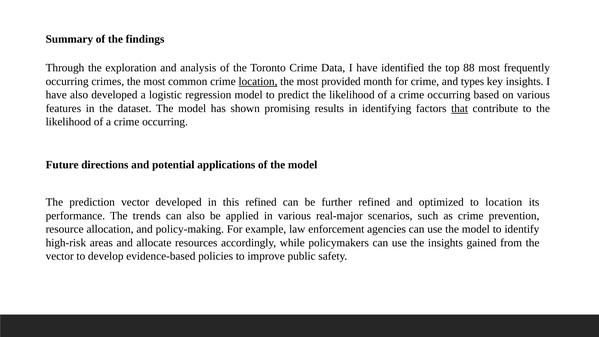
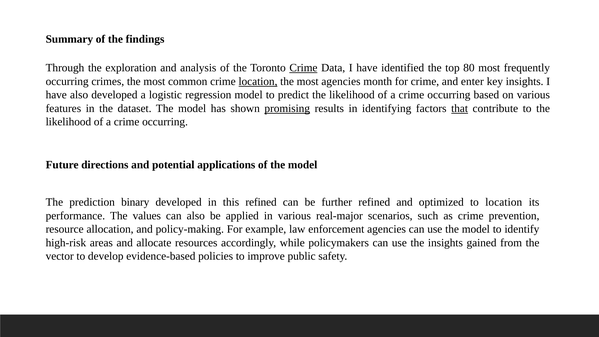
Crime at (303, 68) underline: none -> present
88: 88 -> 80
most provided: provided -> agencies
types: types -> enter
promising underline: none -> present
prediction vector: vector -> binary
trends: trends -> values
